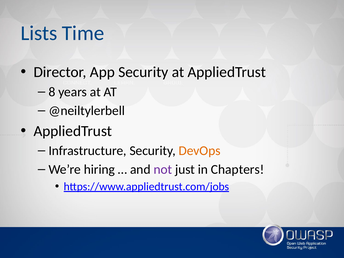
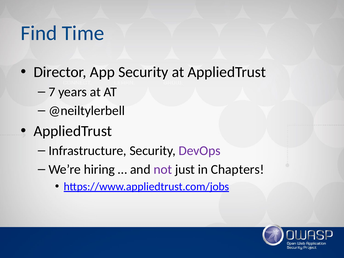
Lists: Lists -> Find
8: 8 -> 7
DevOps colour: orange -> purple
